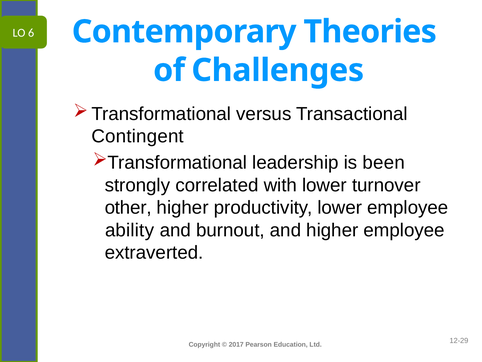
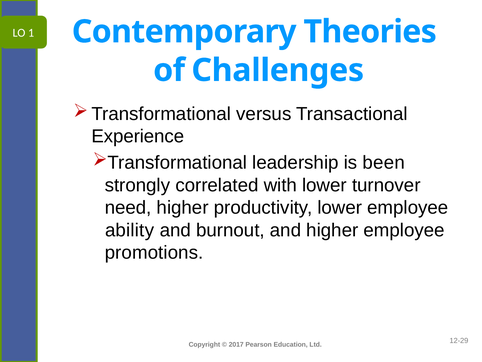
6: 6 -> 1
Contingent: Contingent -> Experience
other: other -> need
extraverted: extraverted -> promotions
